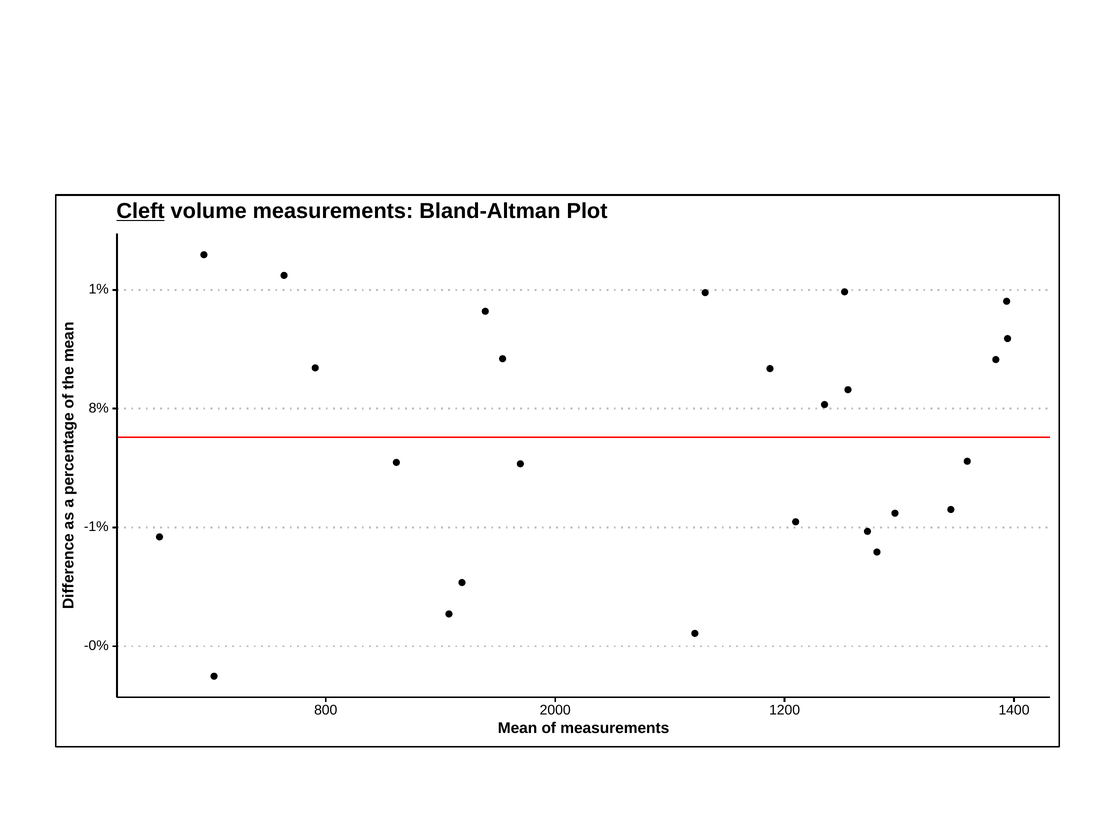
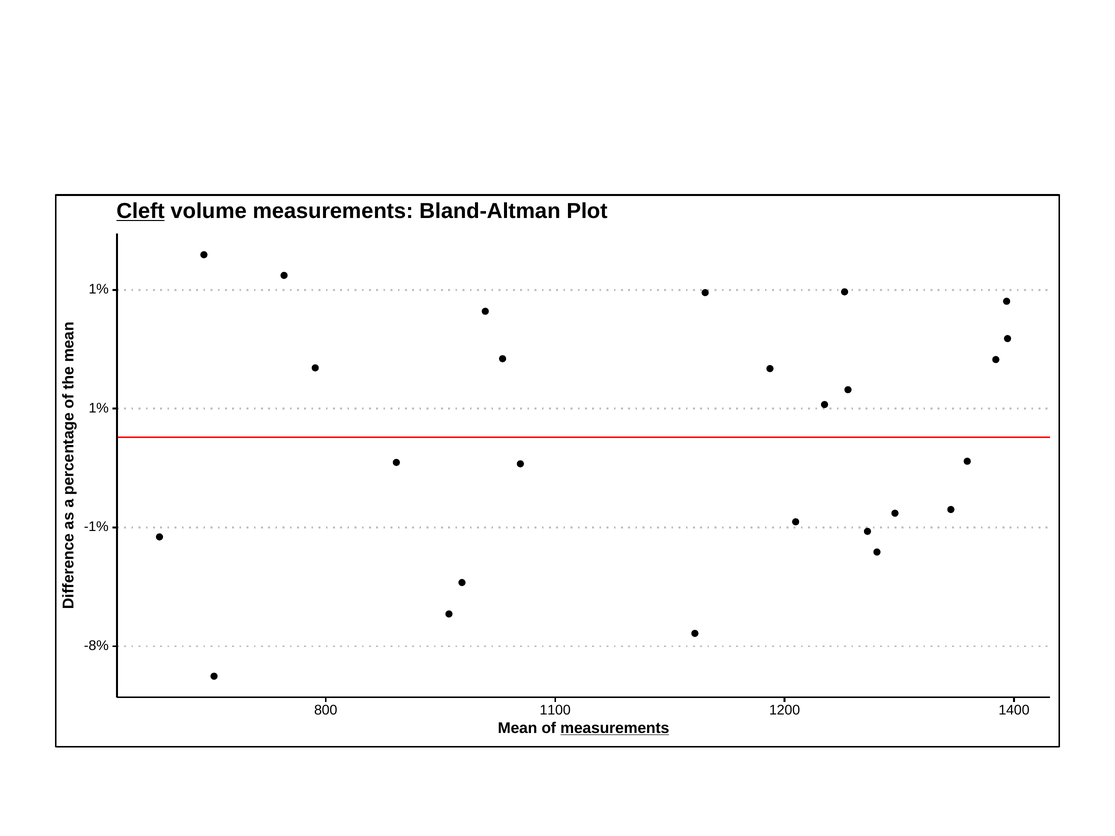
8% at (99, 408): 8% -> 1%
-0%: -0% -> -8%
2000: 2000 -> 1100
measurements at (615, 728) underline: none -> present
